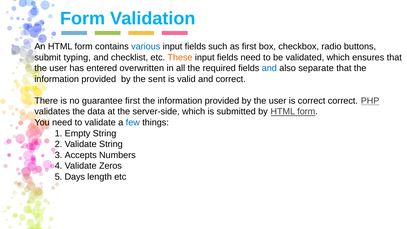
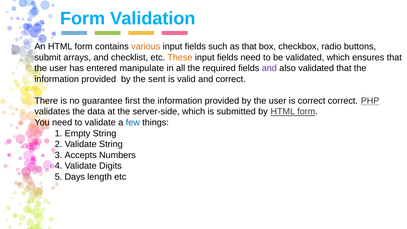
various colour: blue -> orange
as first: first -> that
typing: typing -> arrays
overwritten: overwritten -> manipulate
and at (269, 68) colour: blue -> purple
also separate: separate -> validated
Zeros: Zeros -> Digits
